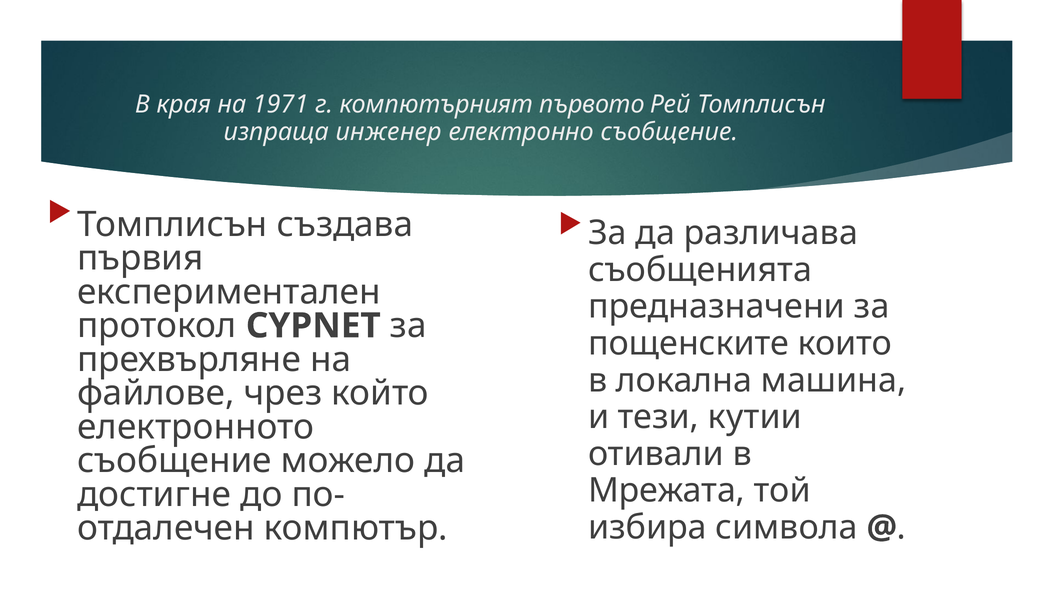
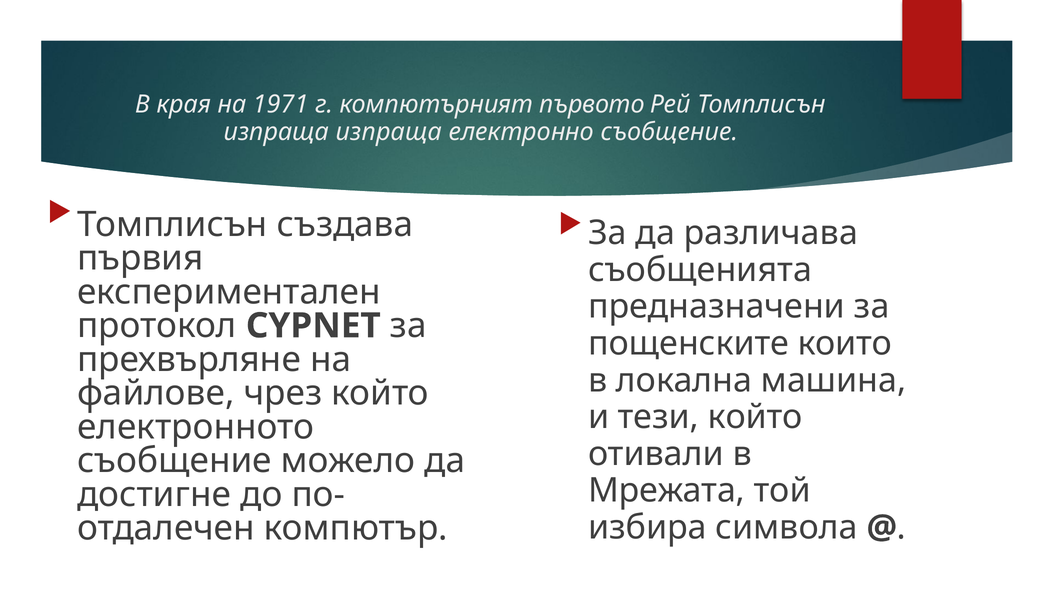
изпраща инженер: инженер -> изпраща
тези кутии: кутии -> който
